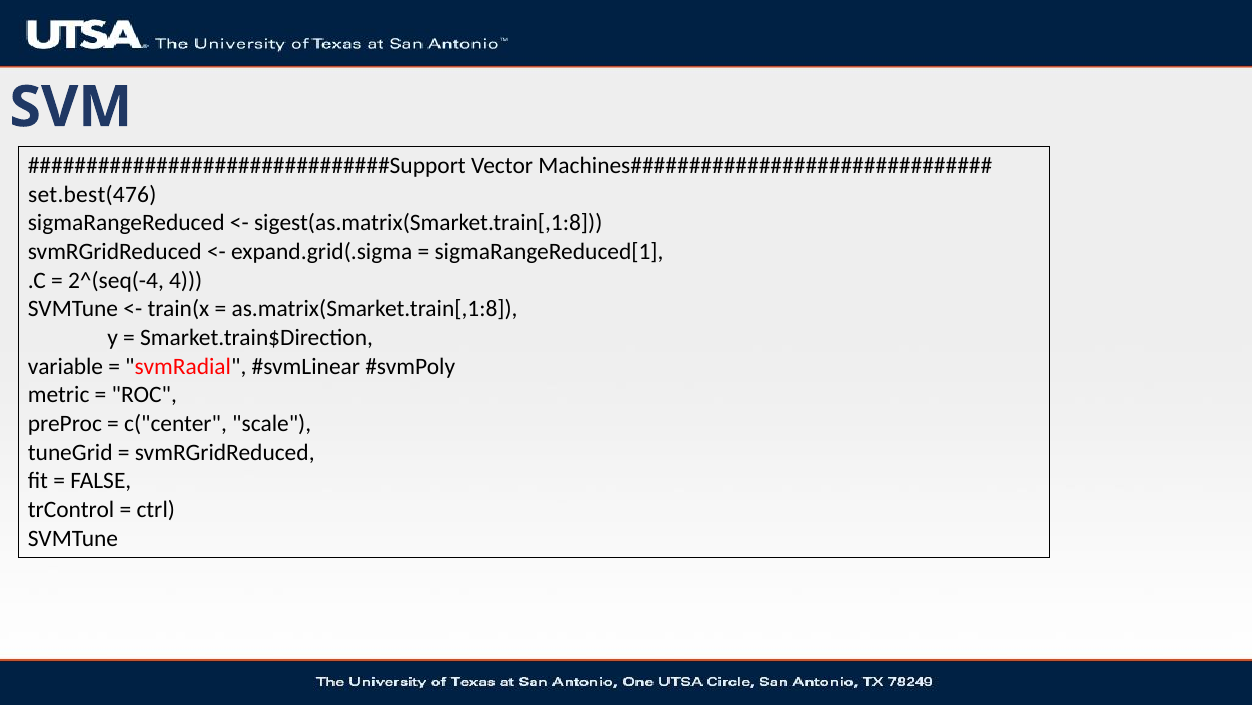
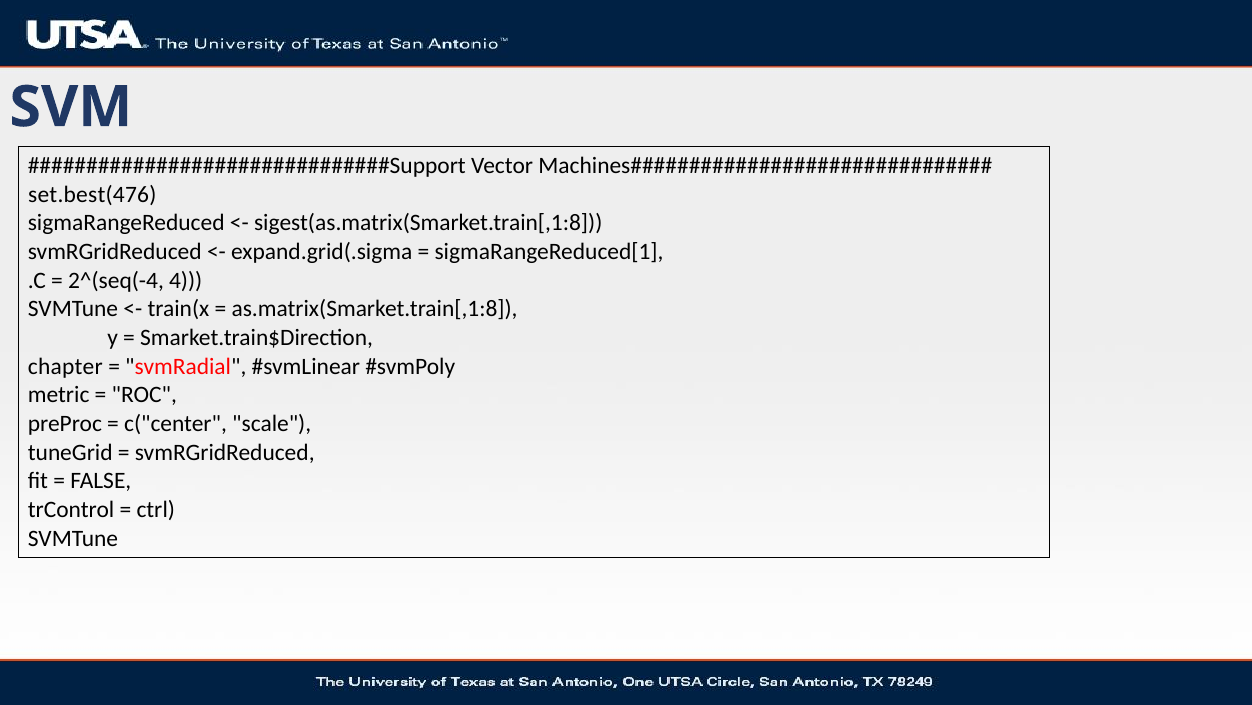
variable: variable -> chapter
